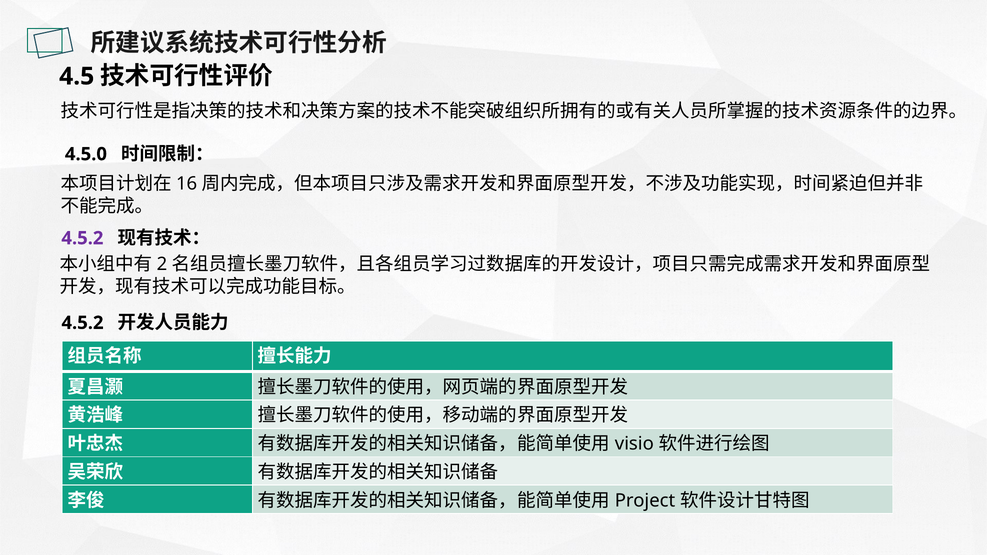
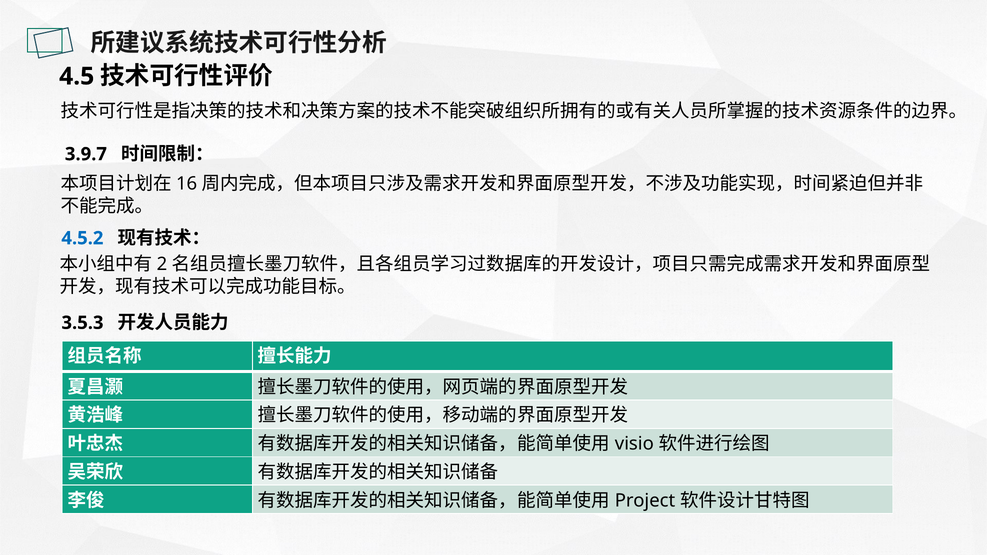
4.5.0: 4.5.0 -> 3.9.7
4.5.2 at (82, 238) colour: purple -> blue
4.5.2 at (82, 323): 4.5.2 -> 3.5.3
